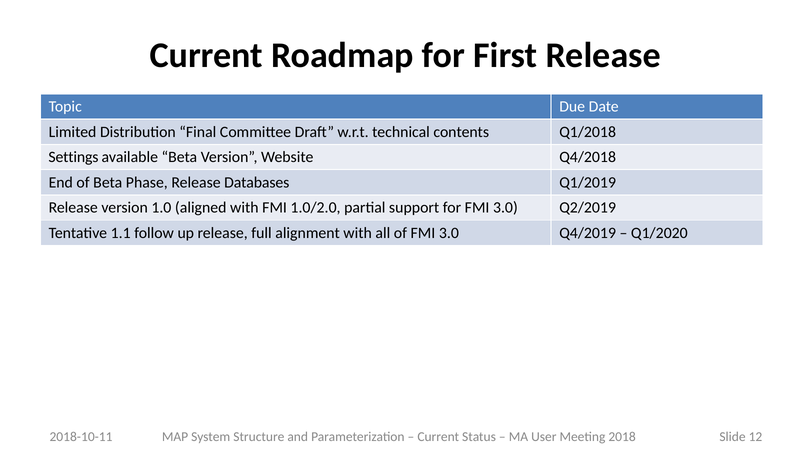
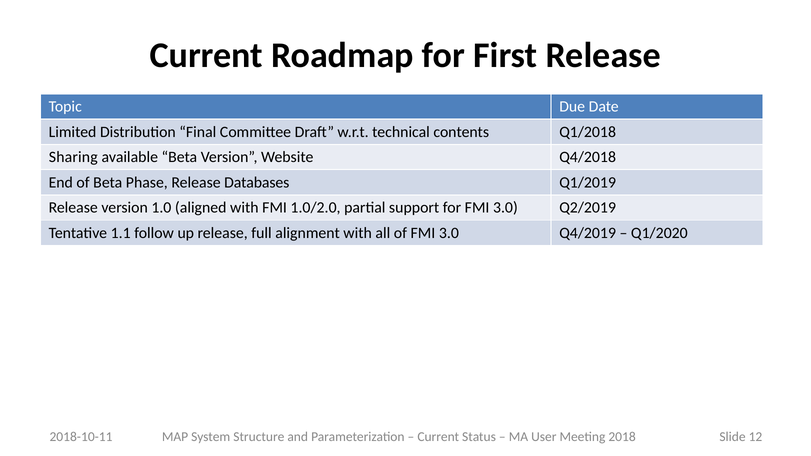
Settings: Settings -> Sharing
